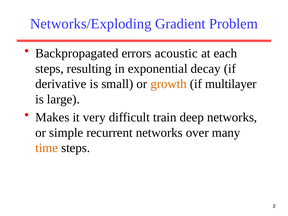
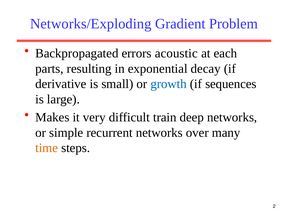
steps at (49, 69): steps -> parts
growth colour: orange -> blue
multilayer: multilayer -> sequences
